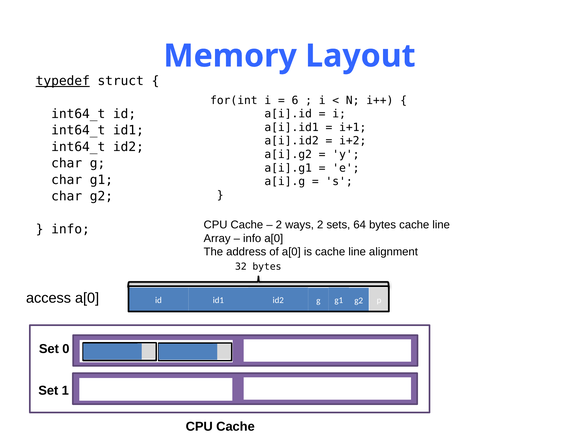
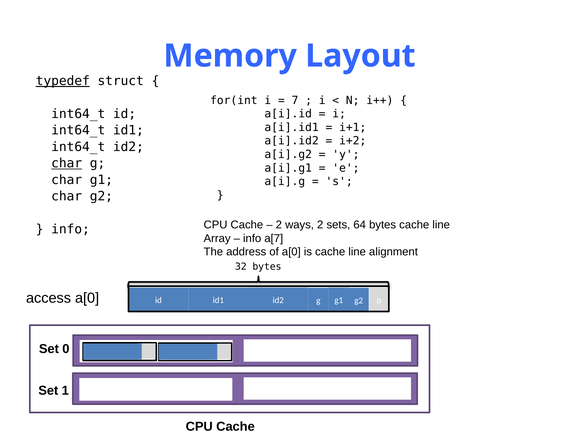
6: 6 -> 7
char at (67, 163) underline: none -> present
info a[0: a[0 -> a[7
